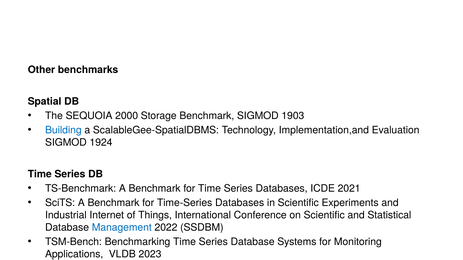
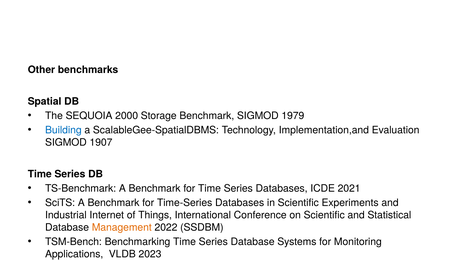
1903: 1903 -> 1979
1924: 1924 -> 1907
Management at (122, 228) colour: blue -> orange
